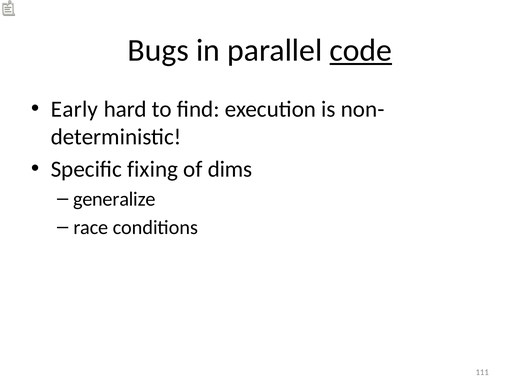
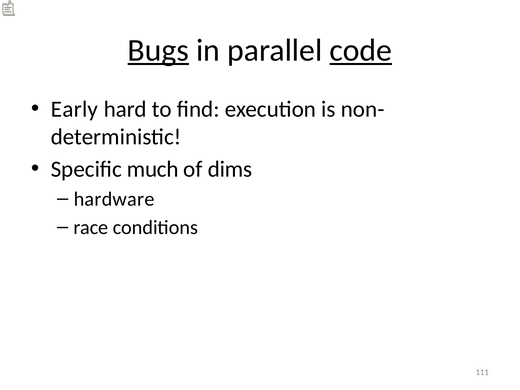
Bugs underline: none -> present
fixing: fixing -> much
generalize: generalize -> hardware
